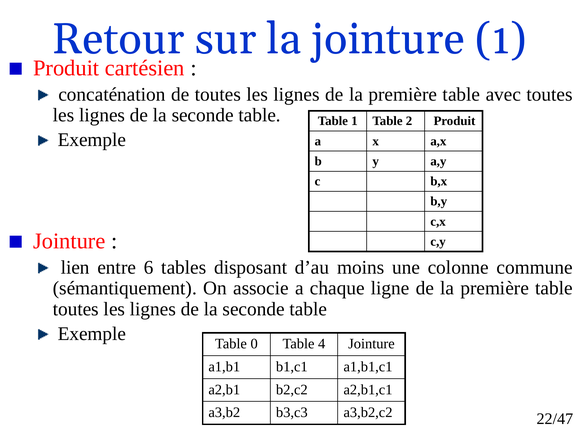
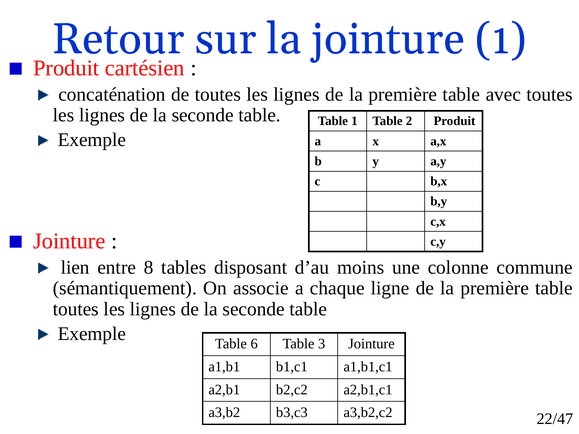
6: 6 -> 8
0: 0 -> 6
4: 4 -> 3
